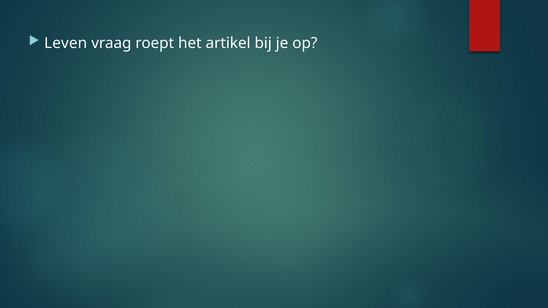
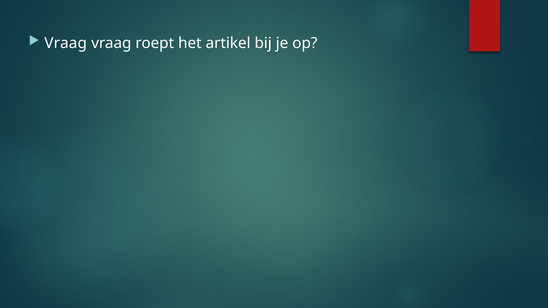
Leven at (66, 43): Leven -> Vraag
